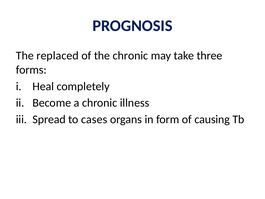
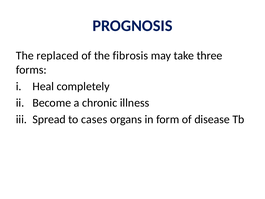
the chronic: chronic -> fibrosis
causing: causing -> disease
